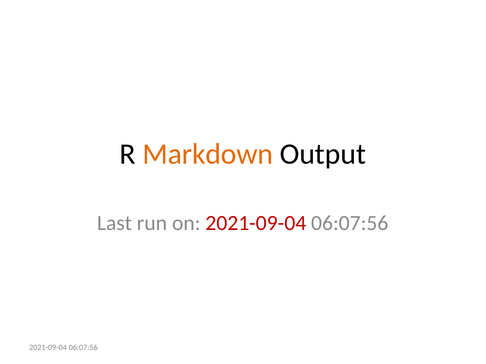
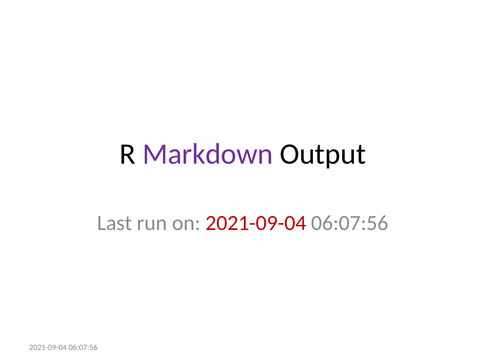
Markdown colour: orange -> purple
